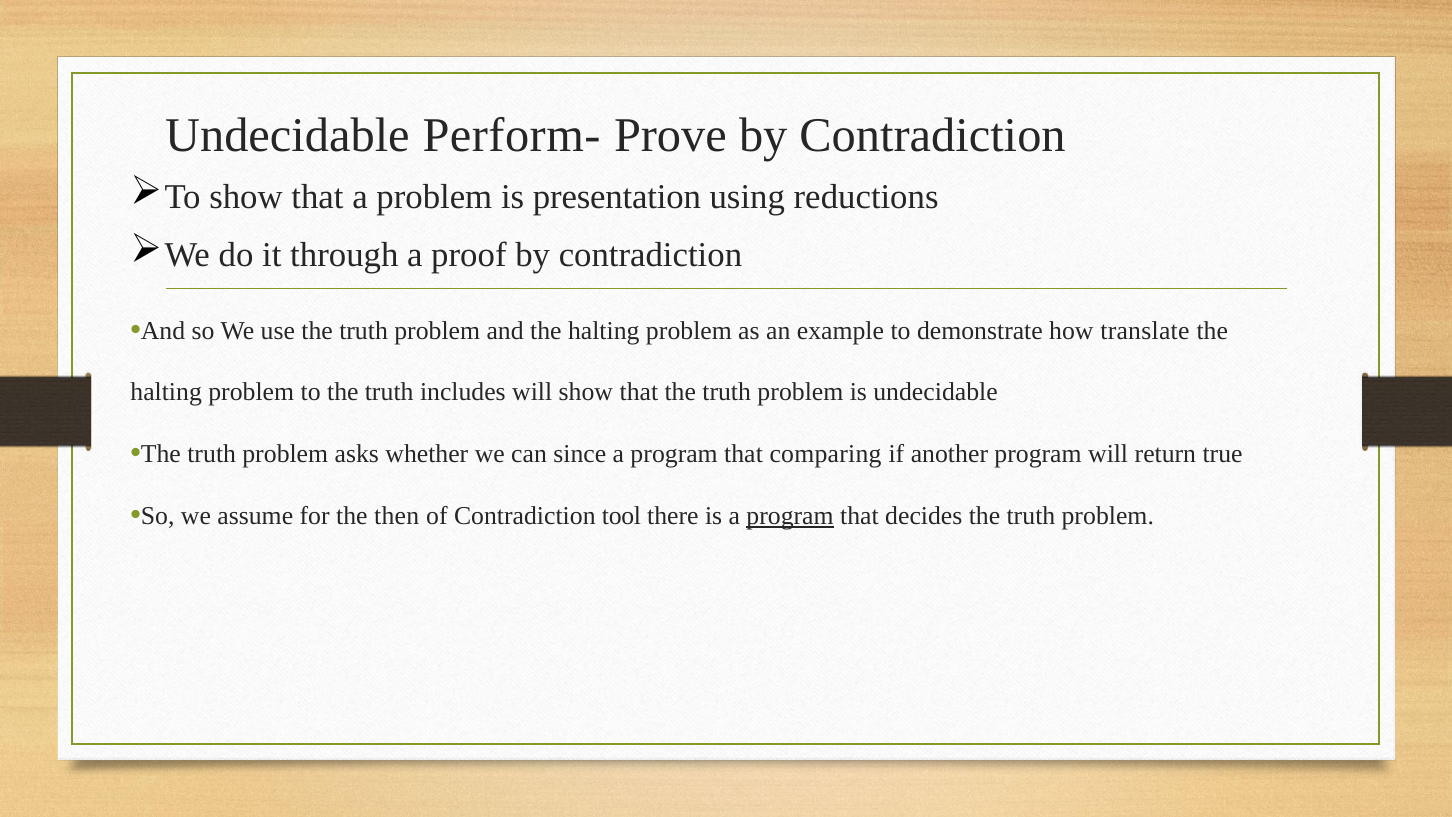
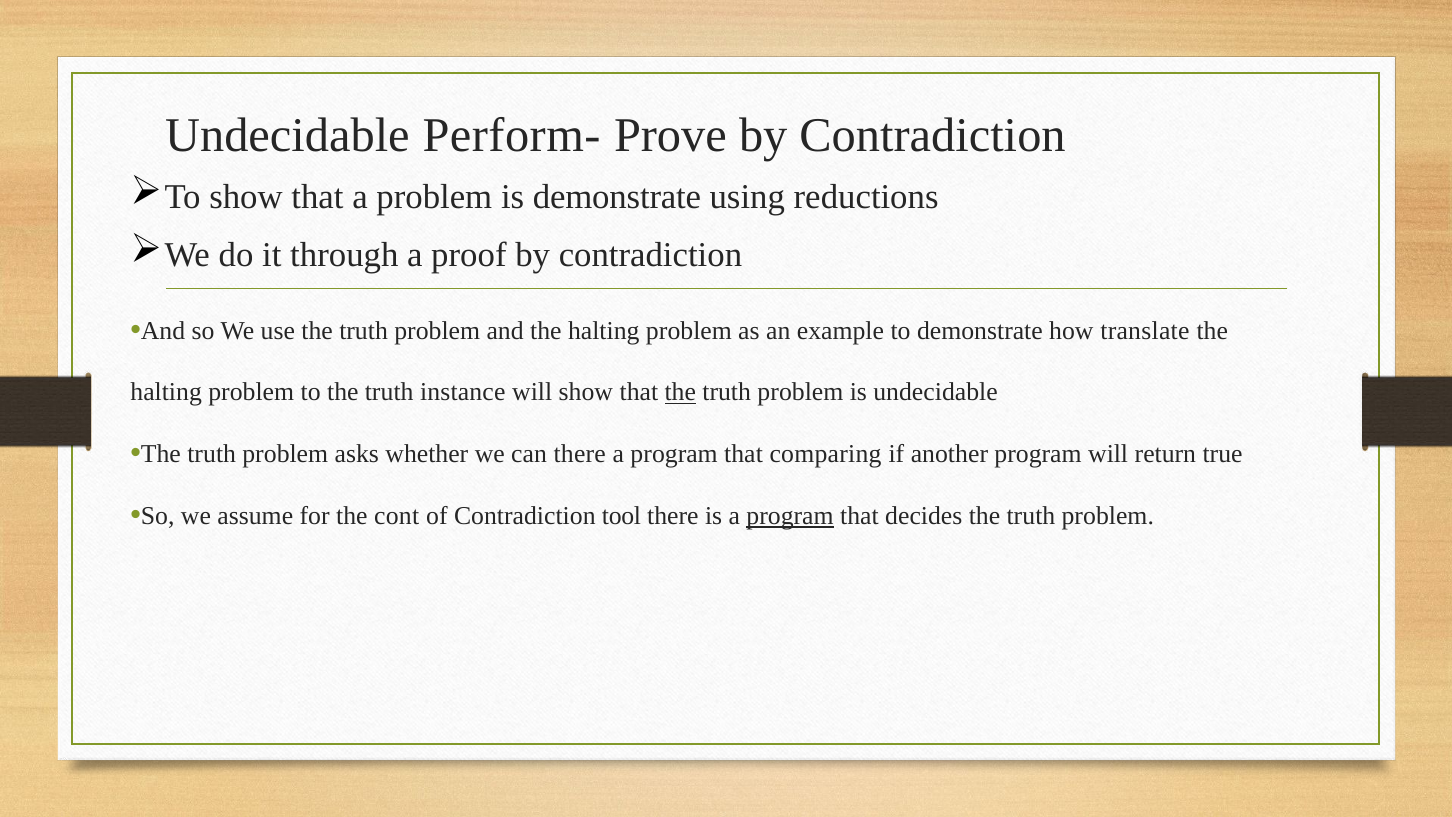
is presentation: presentation -> demonstrate
includes: includes -> instance
the at (680, 392) underline: none -> present
can since: since -> there
then: then -> cont
